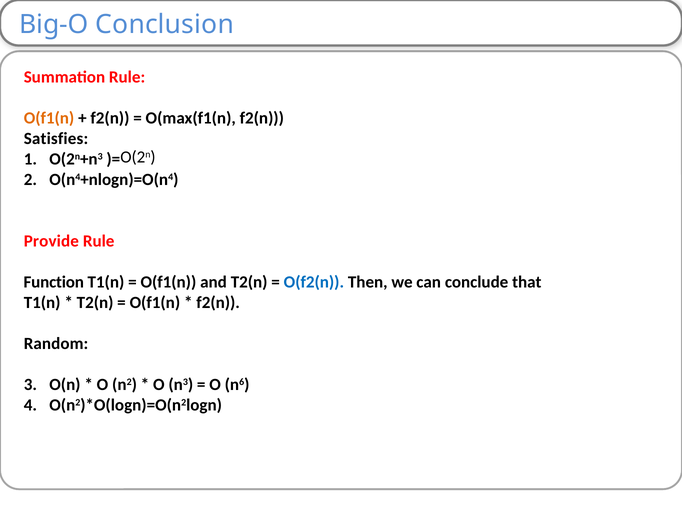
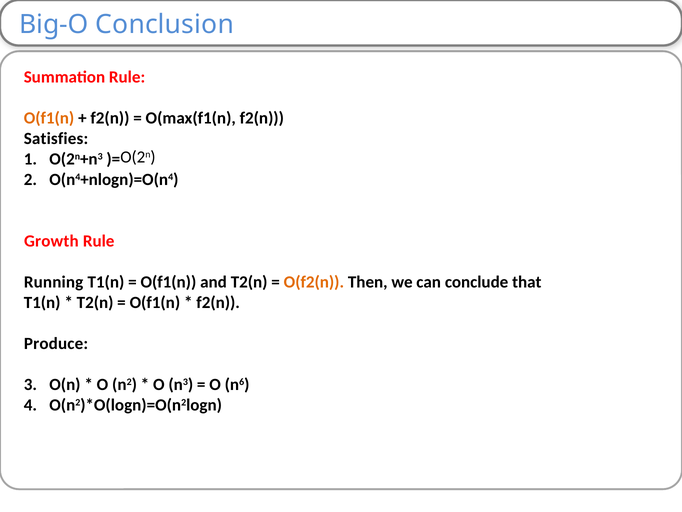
Provide: Provide -> Growth
Function: Function -> Running
O(f2(n colour: blue -> orange
Random: Random -> Produce
